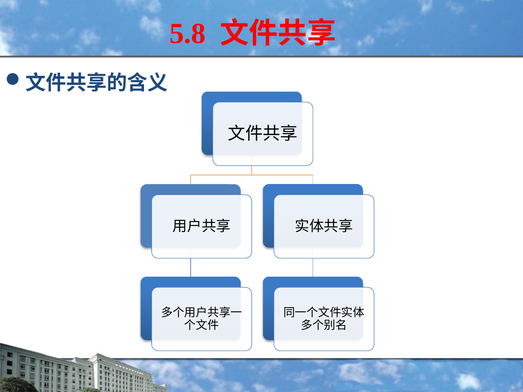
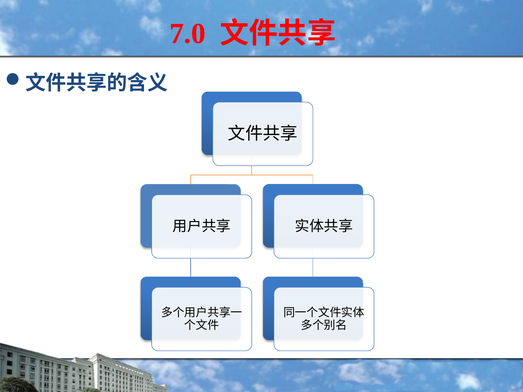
5.8: 5.8 -> 7.0
